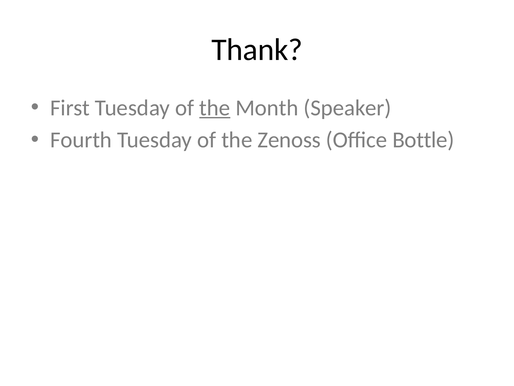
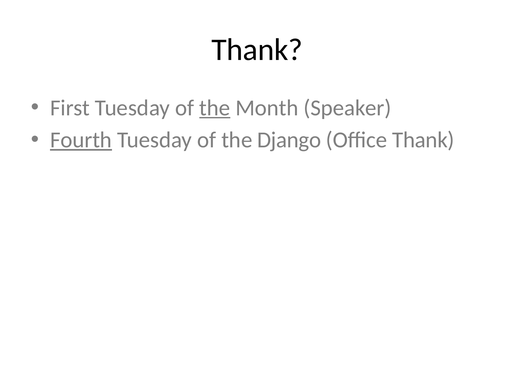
Fourth underline: none -> present
Zenoss: Zenoss -> Django
Office Bottle: Bottle -> Thank
